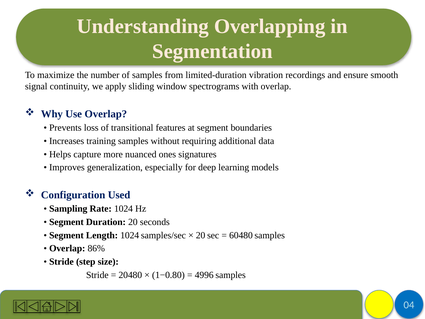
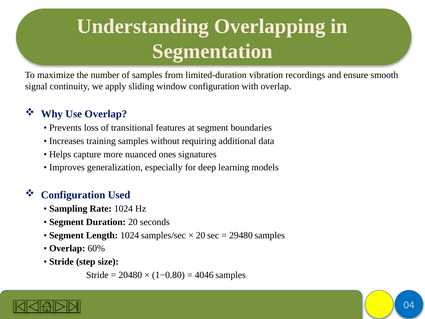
window spectrograms: spectrograms -> configuration
60480: 60480 -> 29480
86%: 86% -> 60%
4996: 4996 -> 4046
